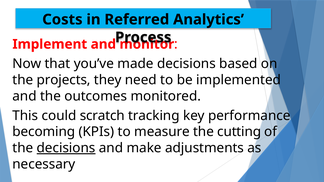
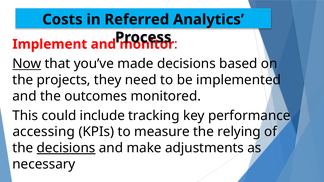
Now underline: none -> present
scratch: scratch -> include
becoming: becoming -> accessing
cutting: cutting -> relying
